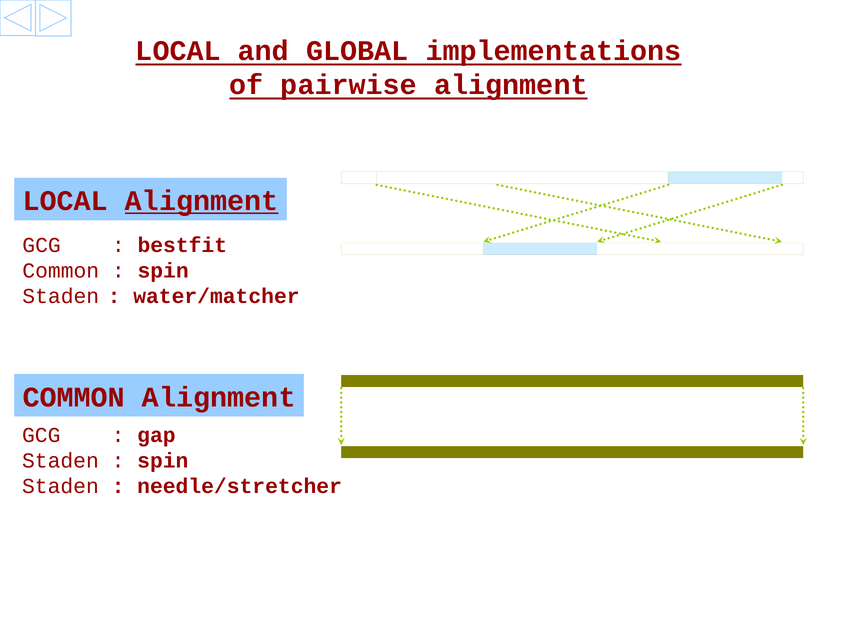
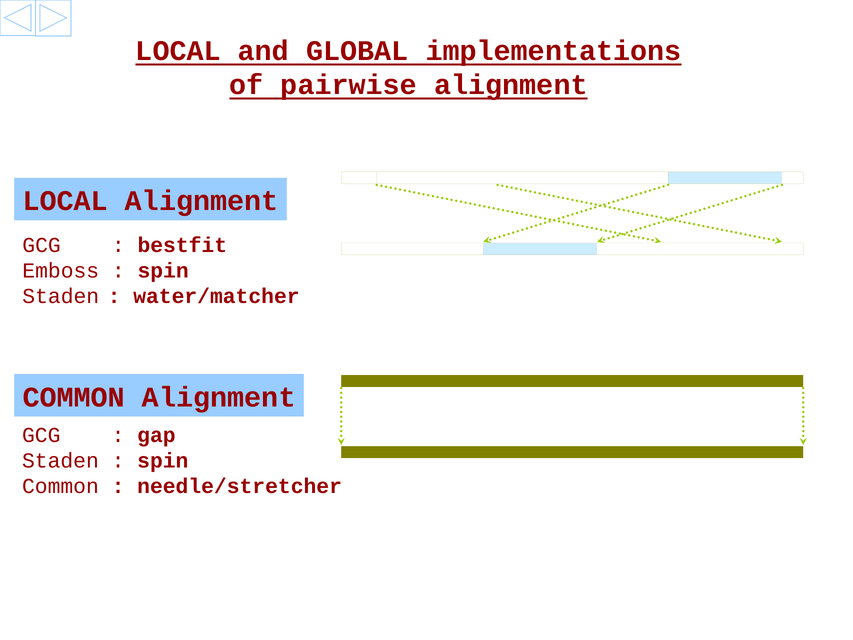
Alignment at (202, 201) underline: present -> none
Common at (61, 271): Common -> Emboss
Staden at (60, 486): Staden -> Common
